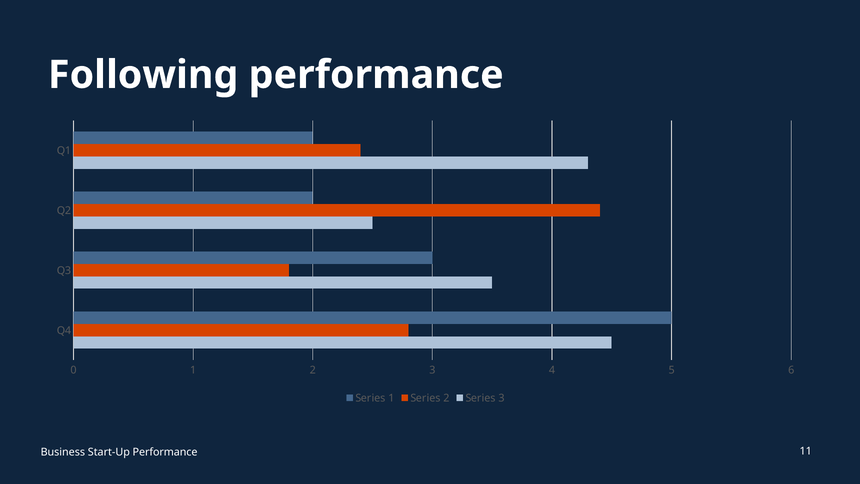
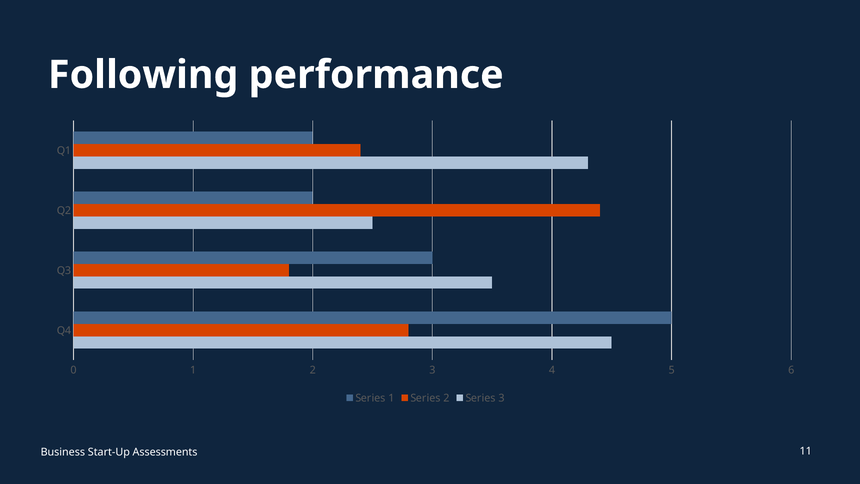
Start-Up Performance: Performance -> Assessments
